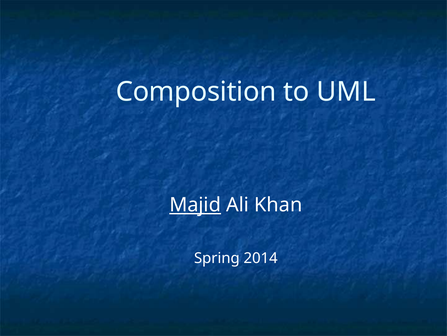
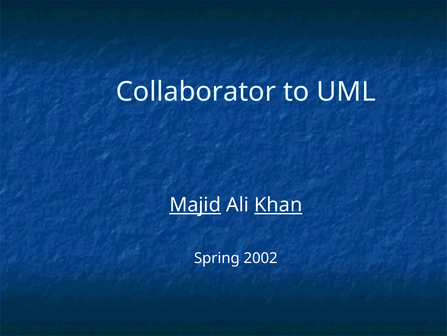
Composition: Composition -> Collaborator
Khan underline: none -> present
2014: 2014 -> 2002
